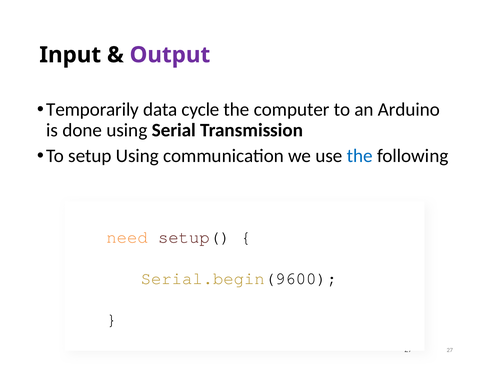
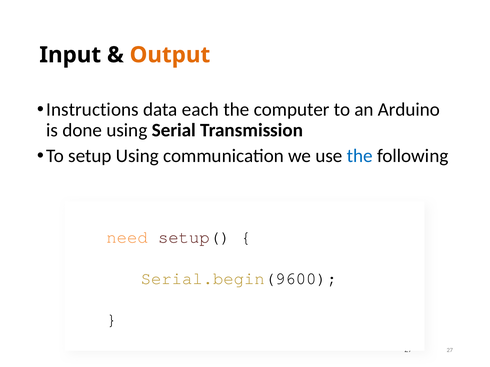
Output colour: purple -> orange
Temporarily: Temporarily -> Instructions
cycle: cycle -> each
